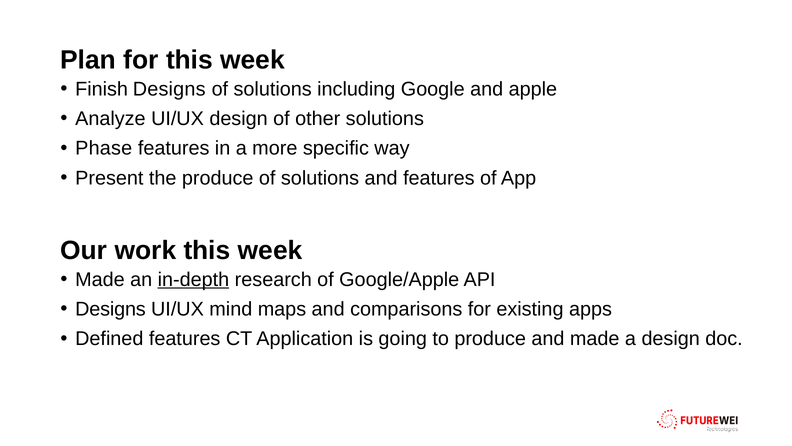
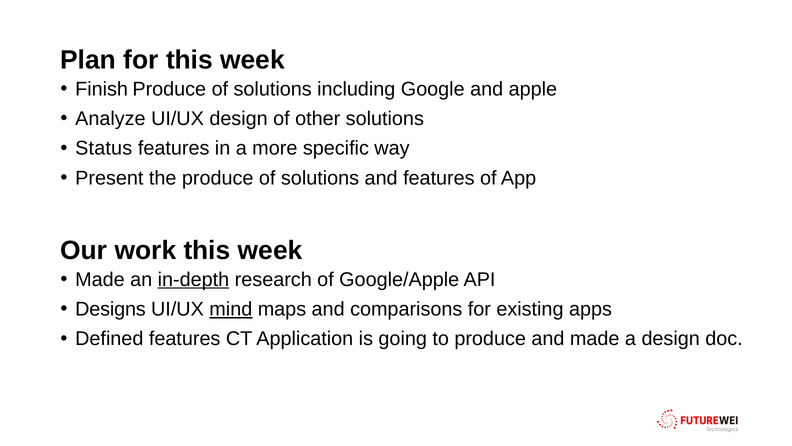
Finish Designs: Designs -> Produce
Phase: Phase -> Status
mind underline: none -> present
